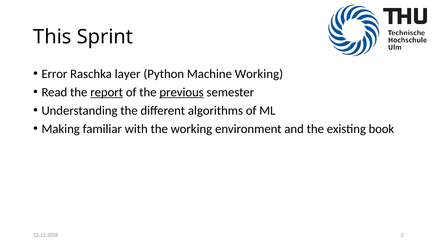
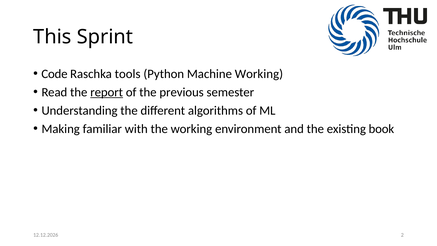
Error: Error -> Code
layer: layer -> tools
previous underline: present -> none
